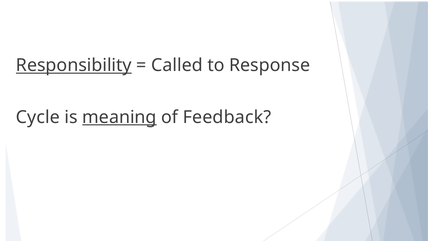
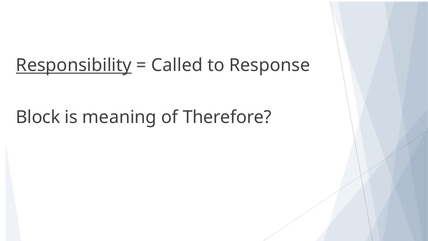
Cycle: Cycle -> Block
meaning underline: present -> none
Feedback: Feedback -> Therefore
